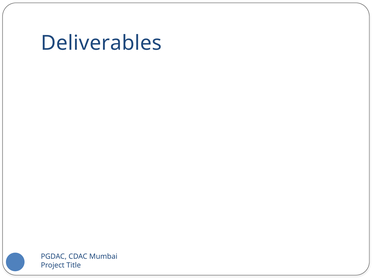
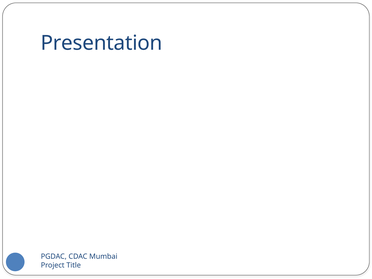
Deliverables: Deliverables -> Presentation
